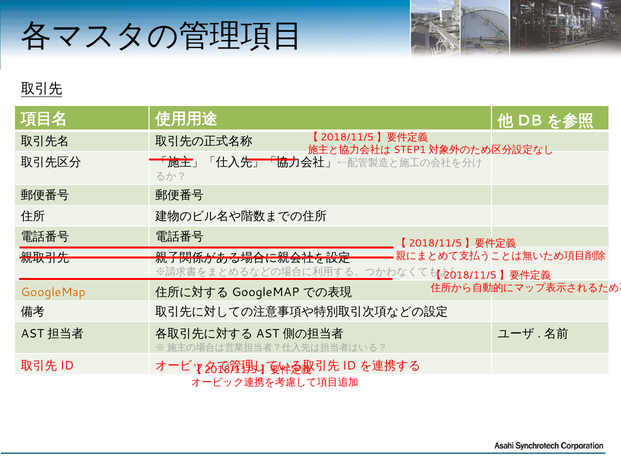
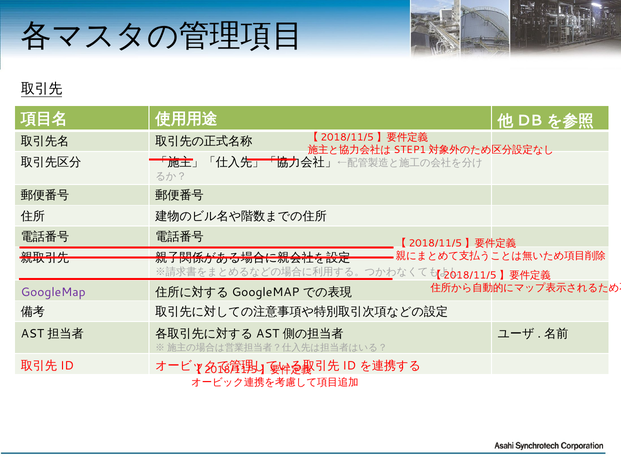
GoogleMap at (53, 292) colour: orange -> purple
